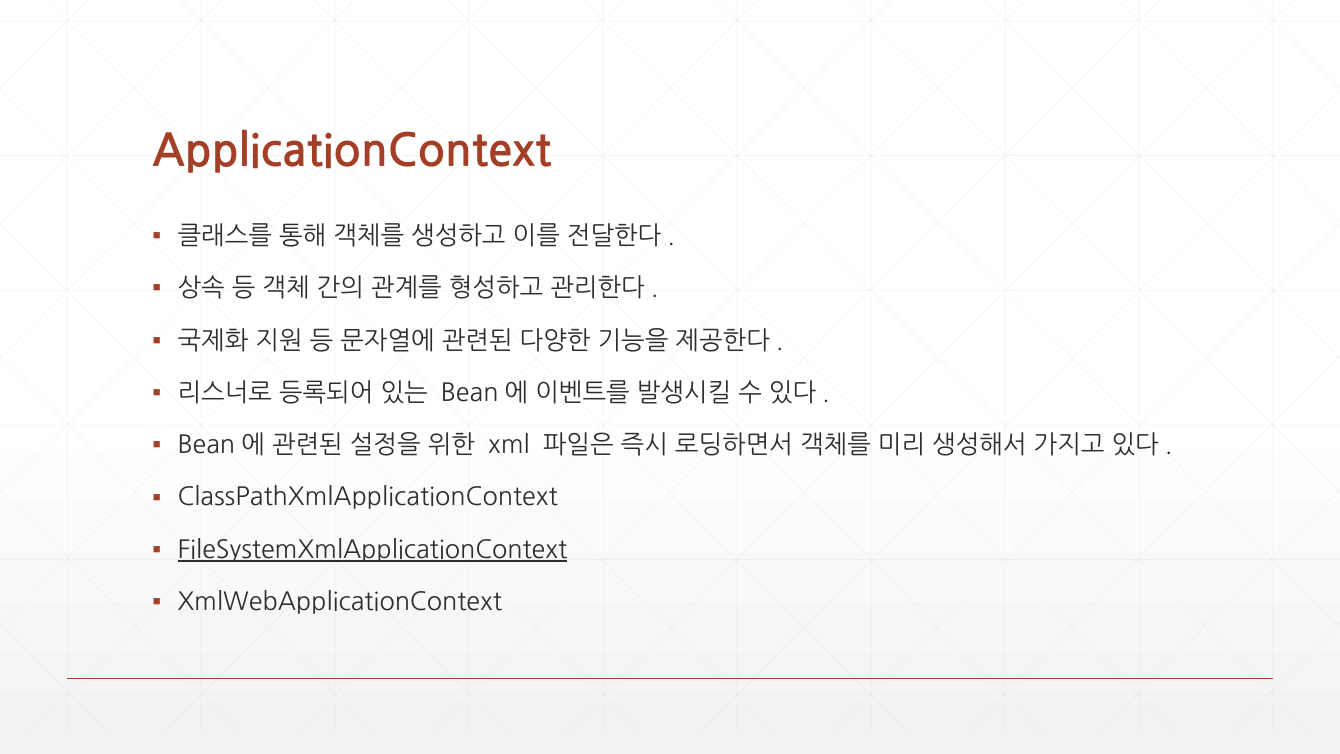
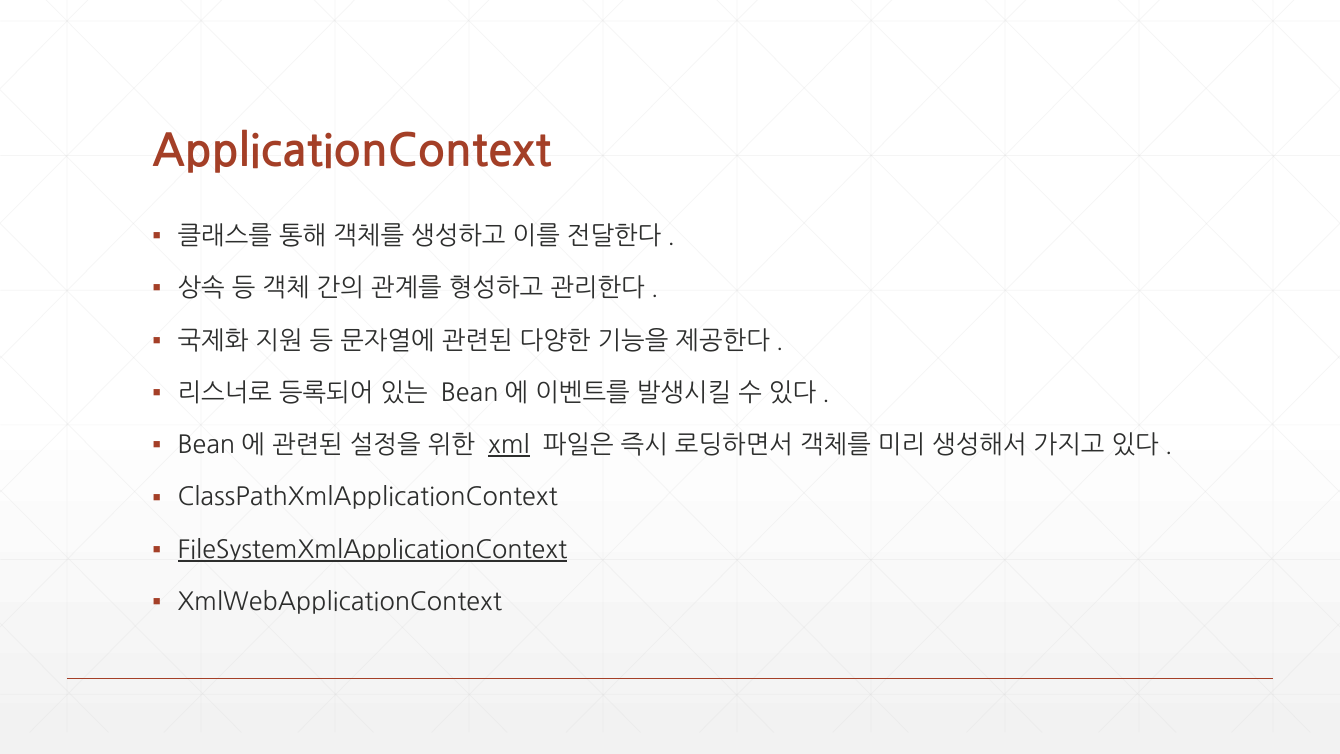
xml underline: none -> present
